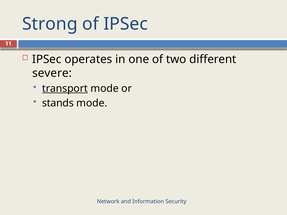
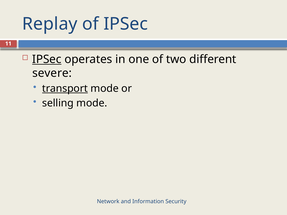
Strong: Strong -> Replay
IPSec at (47, 59) underline: none -> present
stands: stands -> selling
